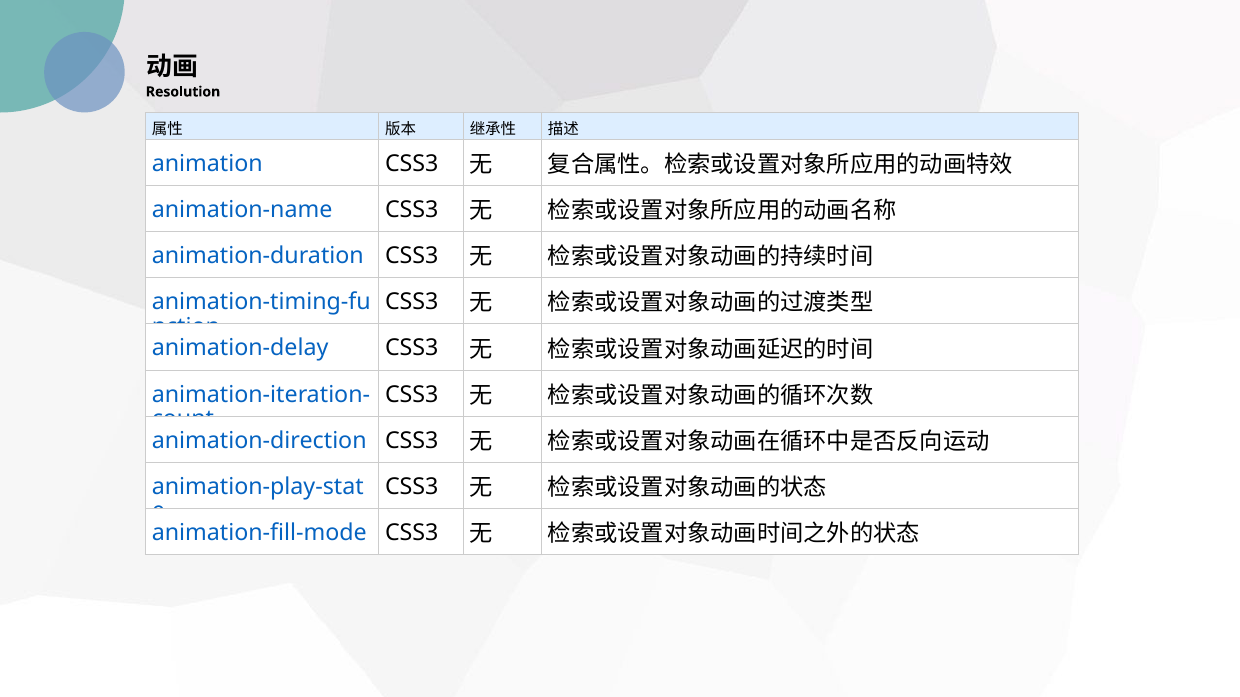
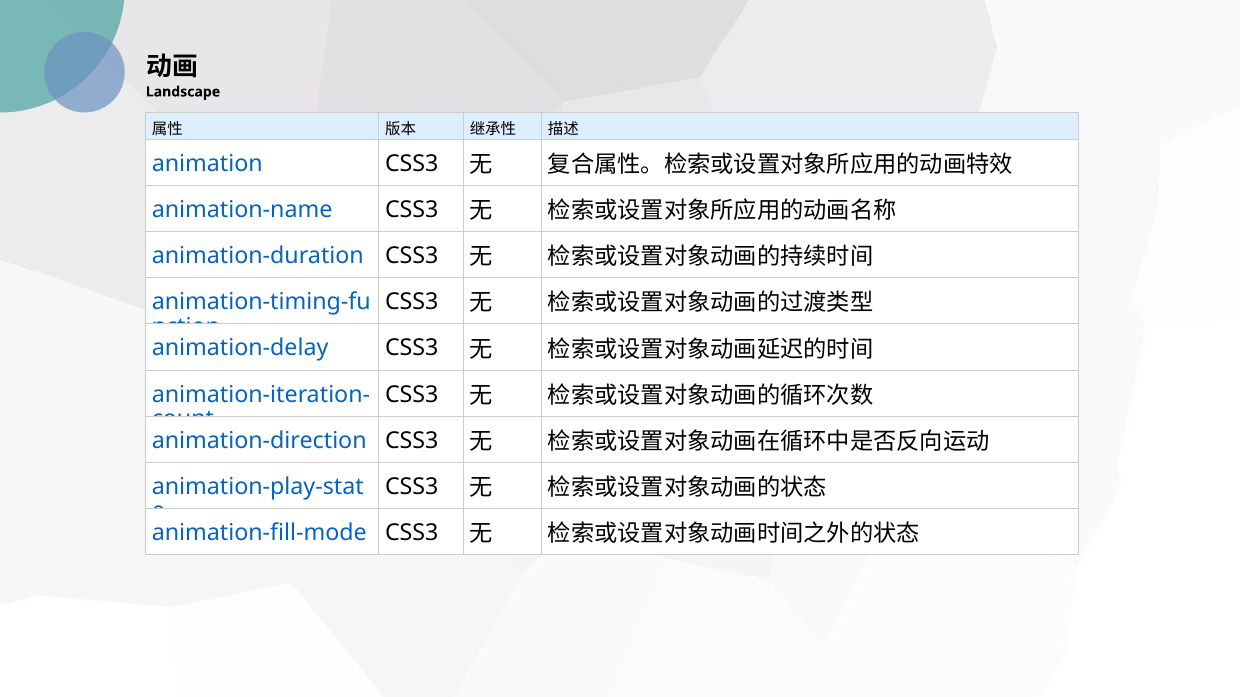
Resolution: Resolution -> Landscape
